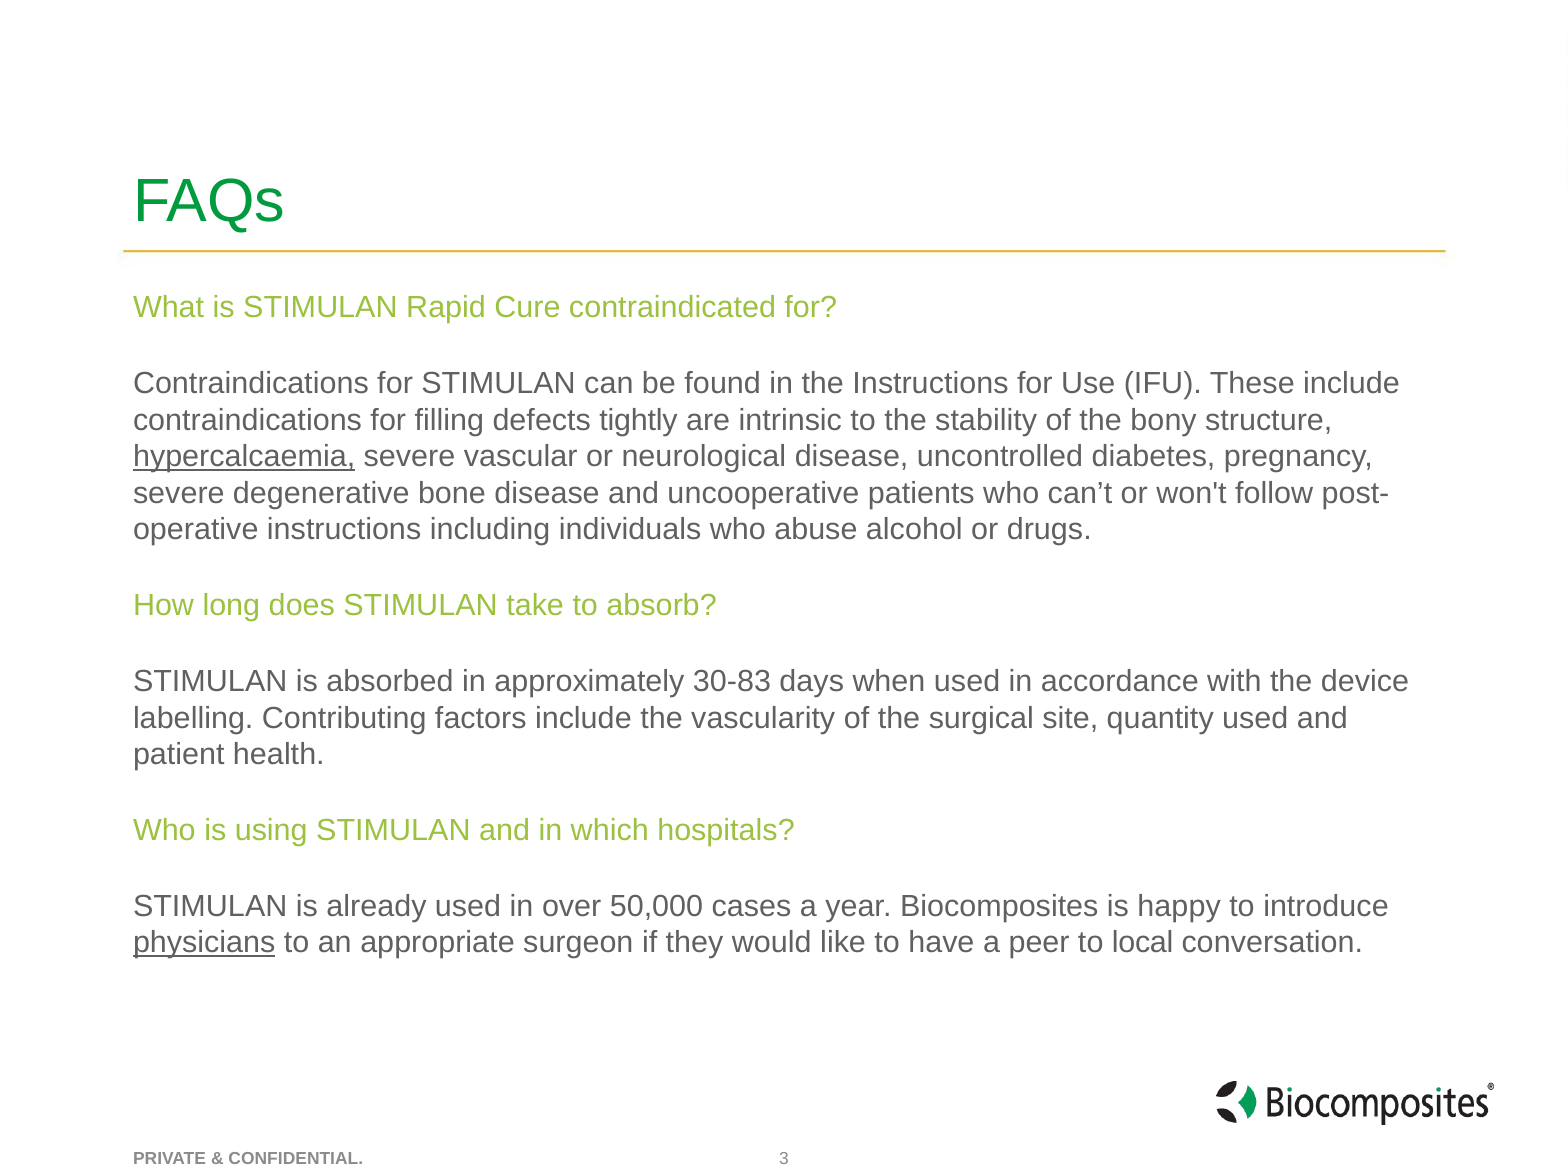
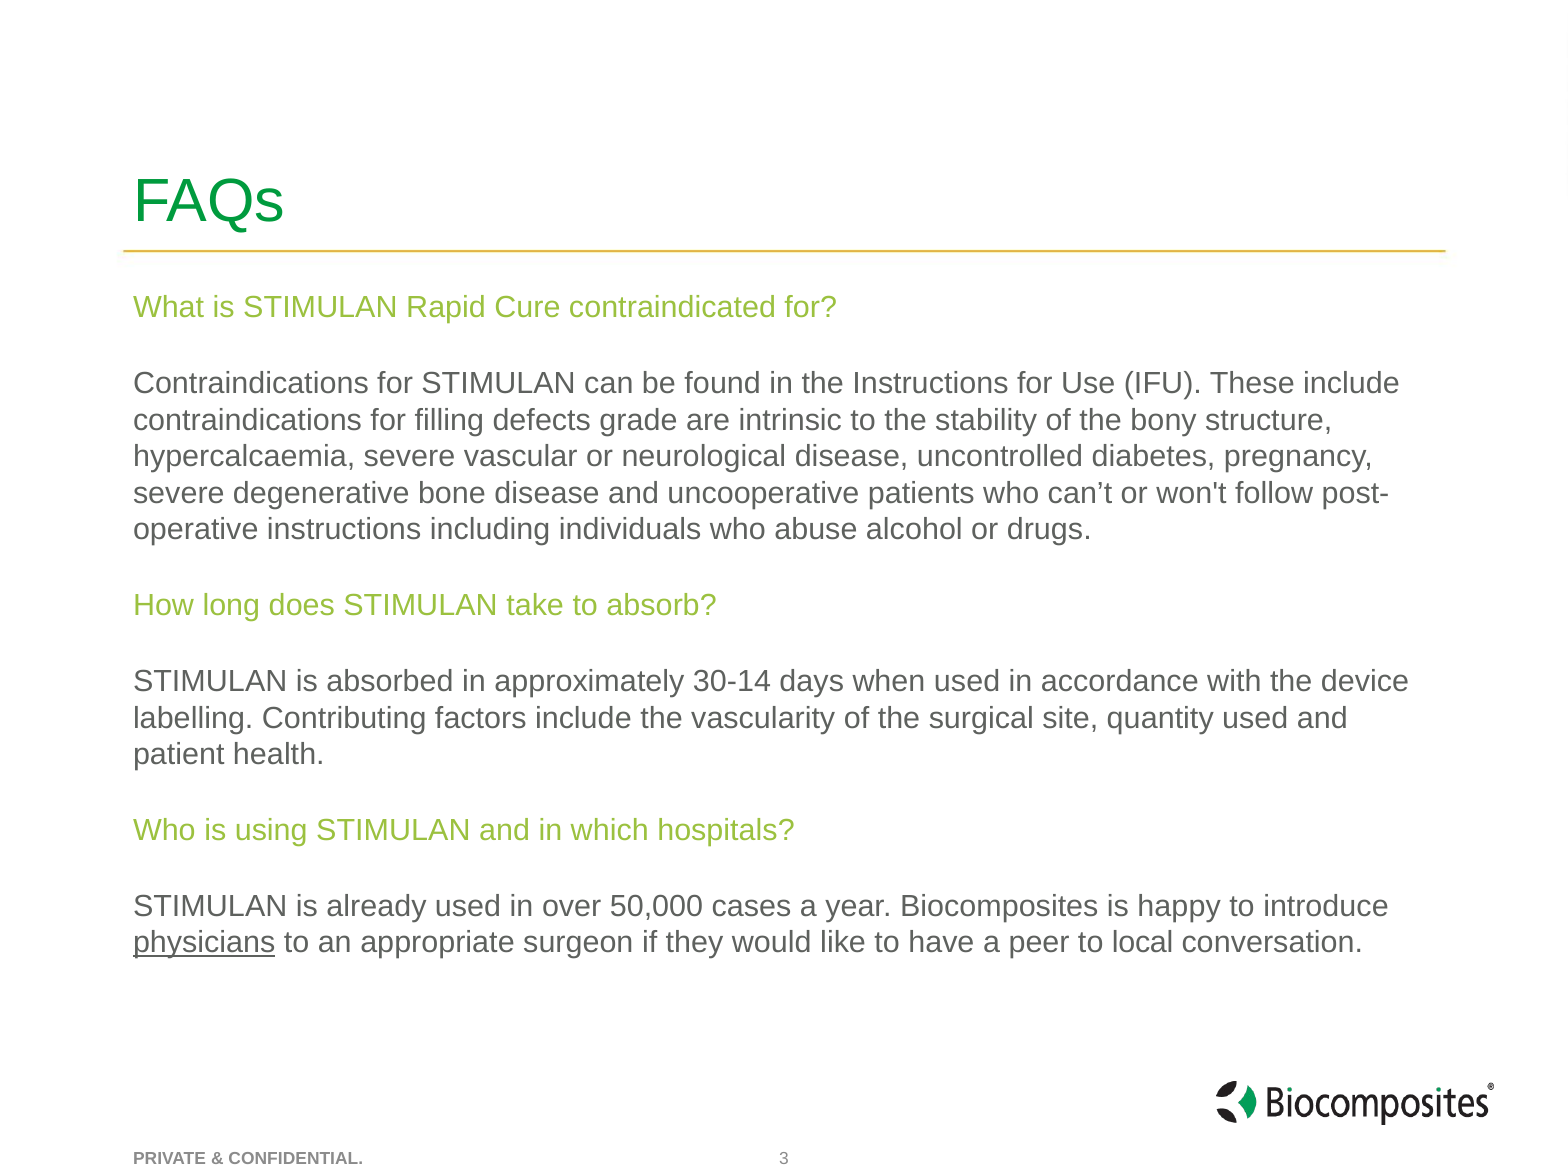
tightly: tightly -> grade
hypercalcaemia underline: present -> none
30-83: 30-83 -> 30-14
